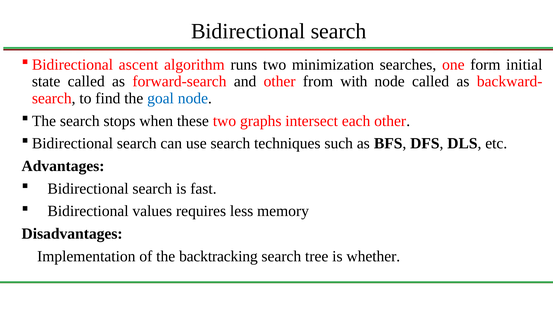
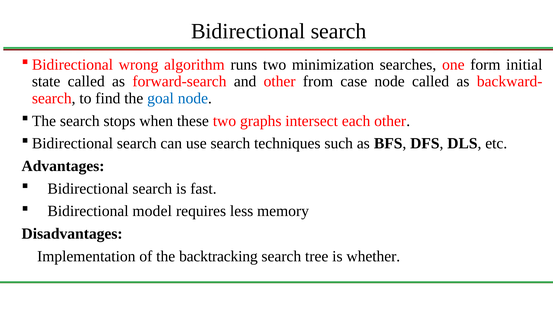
ascent: ascent -> wrong
with: with -> case
values: values -> model
